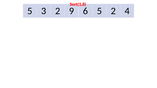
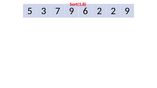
3 2: 2 -> 7
6 5: 5 -> 2
2 4: 4 -> 9
